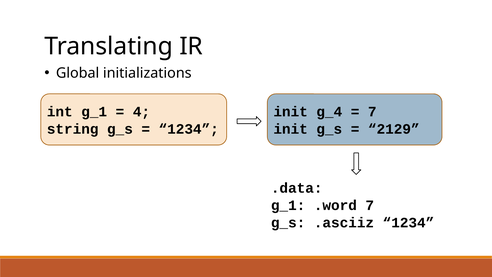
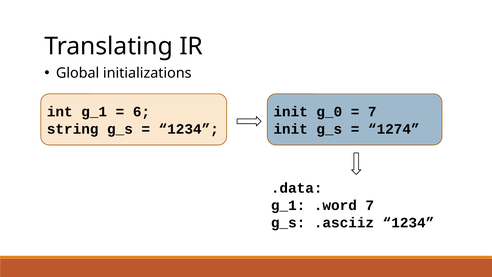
4: 4 -> 6
g_4: g_4 -> g_0
2129: 2129 -> 1274
